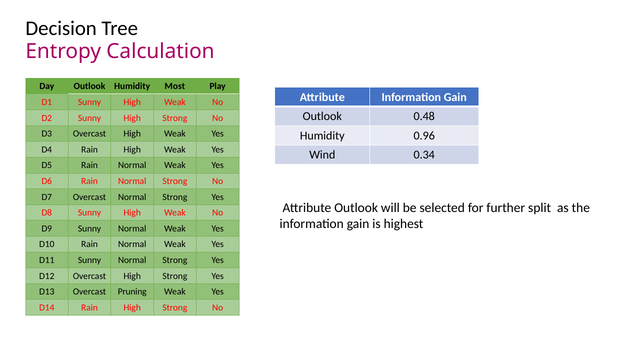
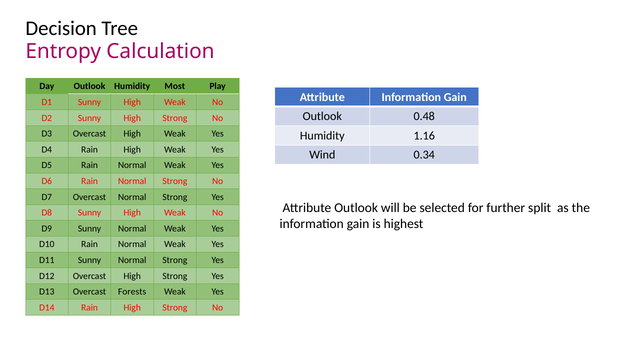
0.96: 0.96 -> 1.16
Pruning: Pruning -> Forests
